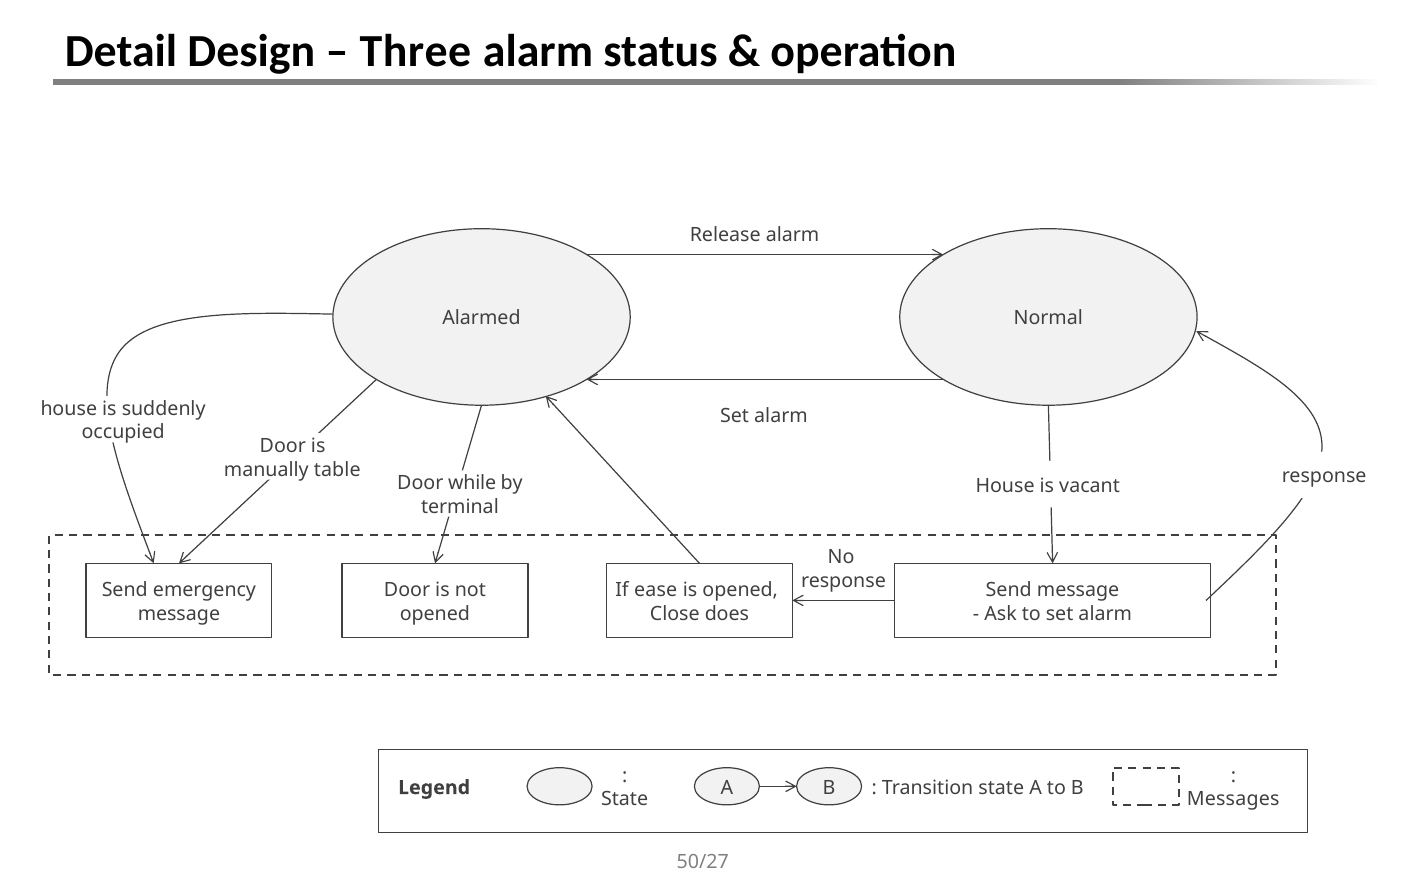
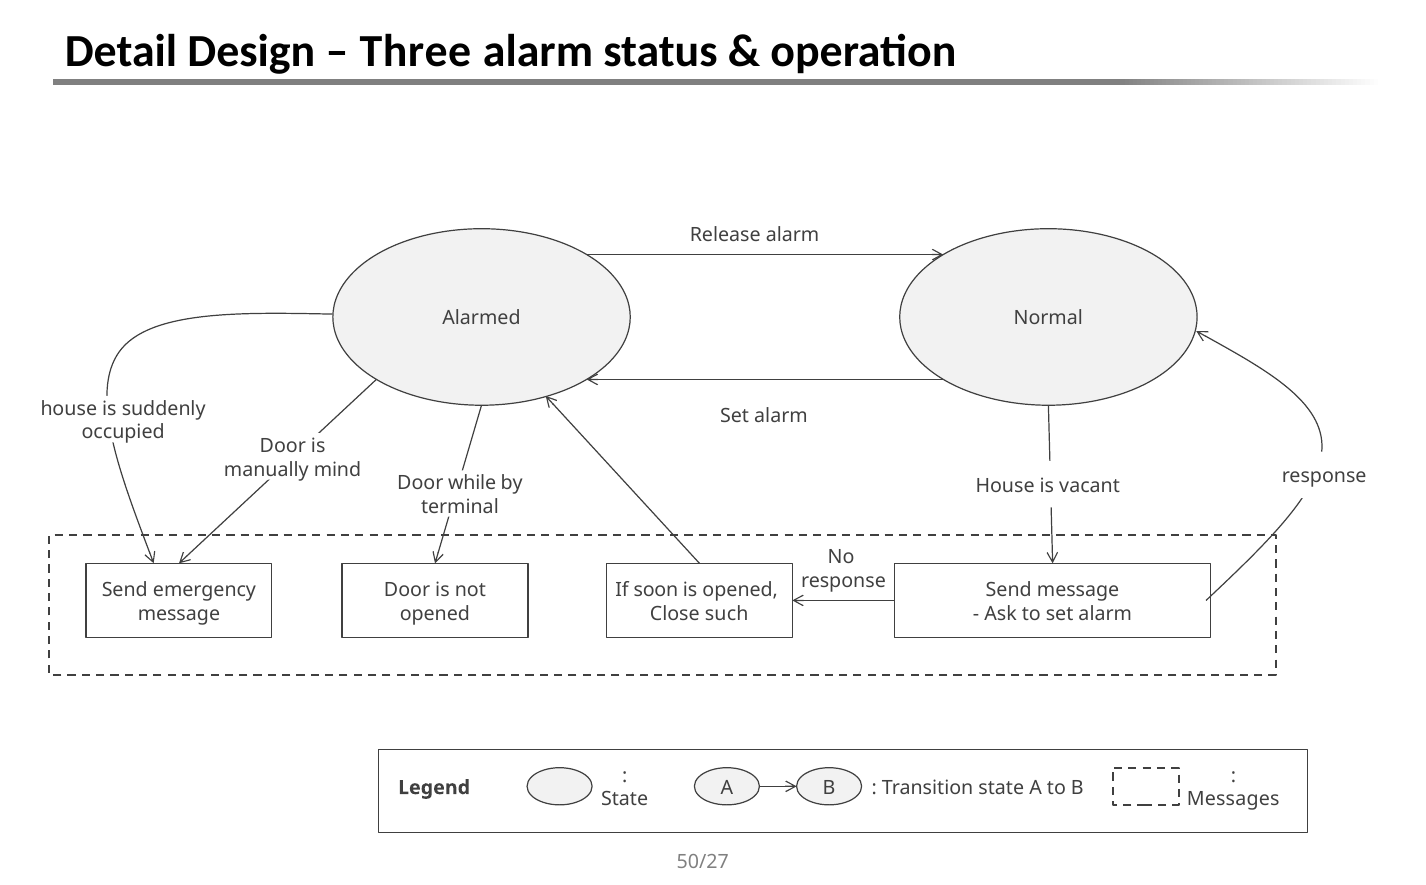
table: table -> mind
ease: ease -> soon
does: does -> such
